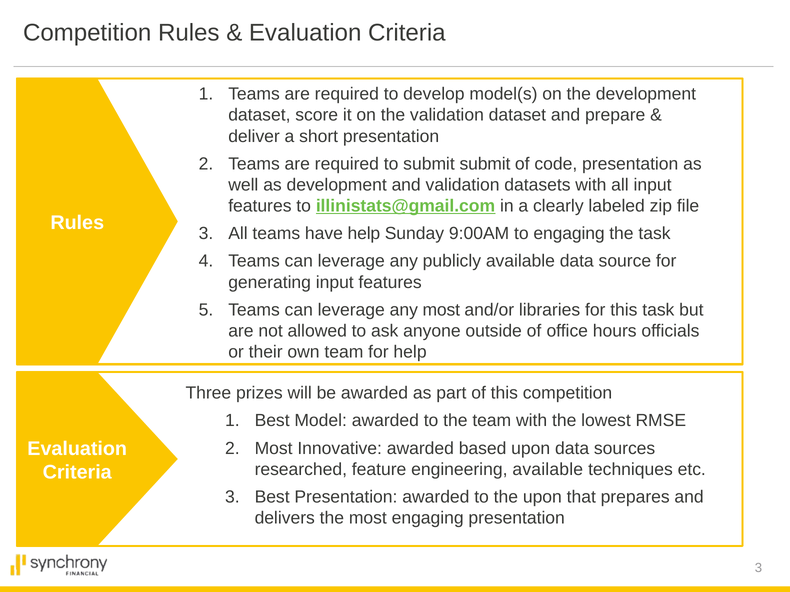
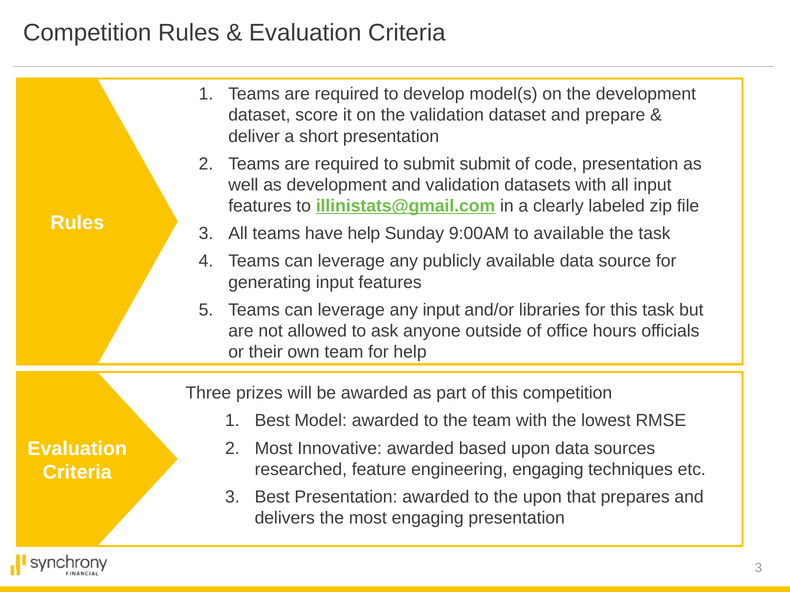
to engaging: engaging -> available
any most: most -> input
engineering available: available -> engaging
